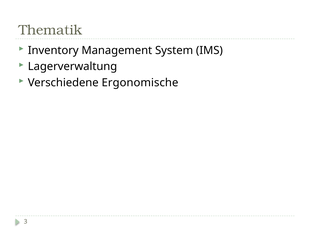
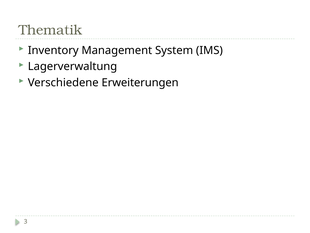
Ergonomische: Ergonomische -> Erweiterungen
